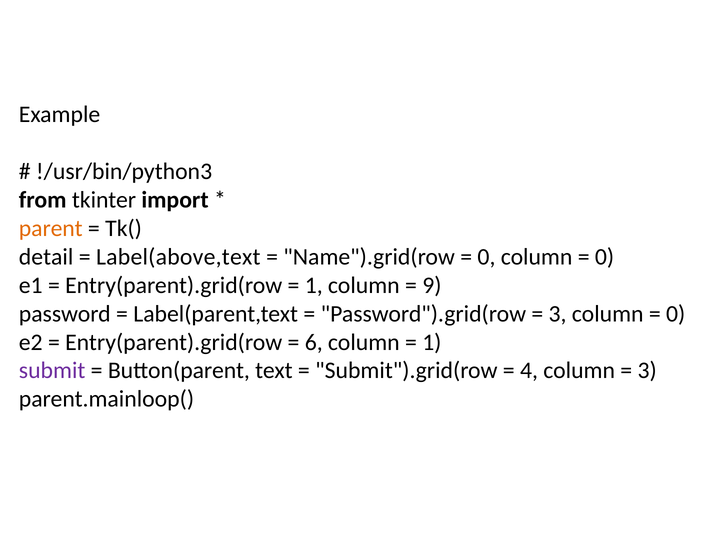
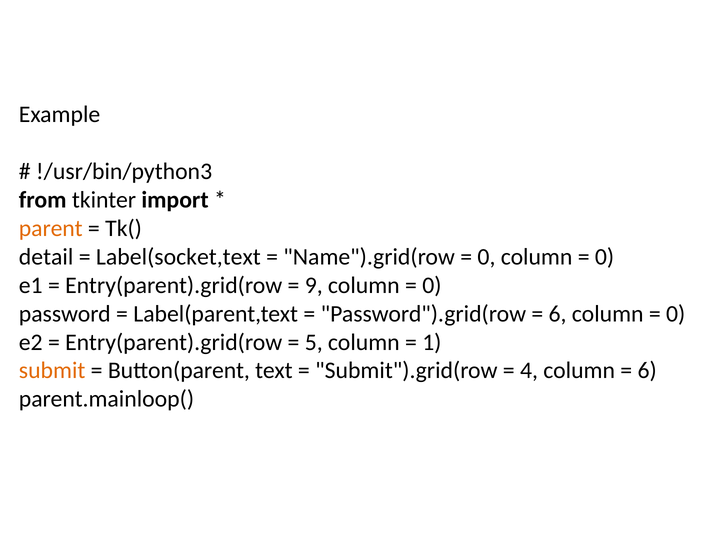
Label(above,text: Label(above,text -> Label(socket,text
1 at (314, 285): 1 -> 9
9 at (432, 285): 9 -> 0
3 at (558, 314): 3 -> 6
6: 6 -> 5
submit colour: purple -> orange
3 at (647, 371): 3 -> 6
